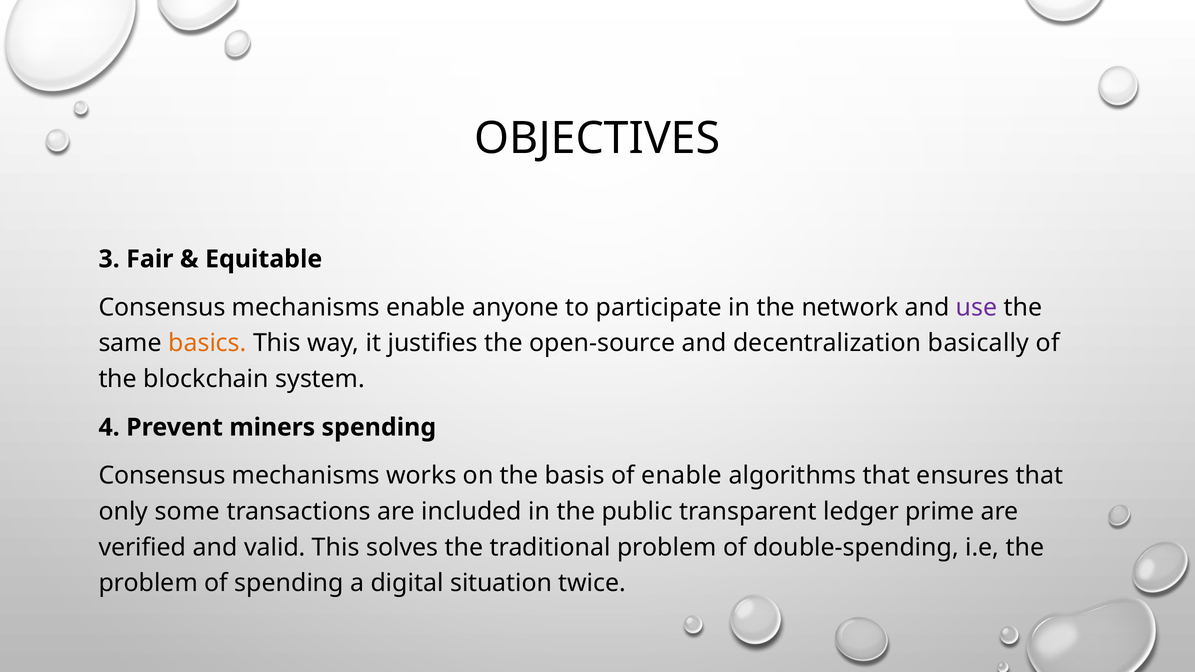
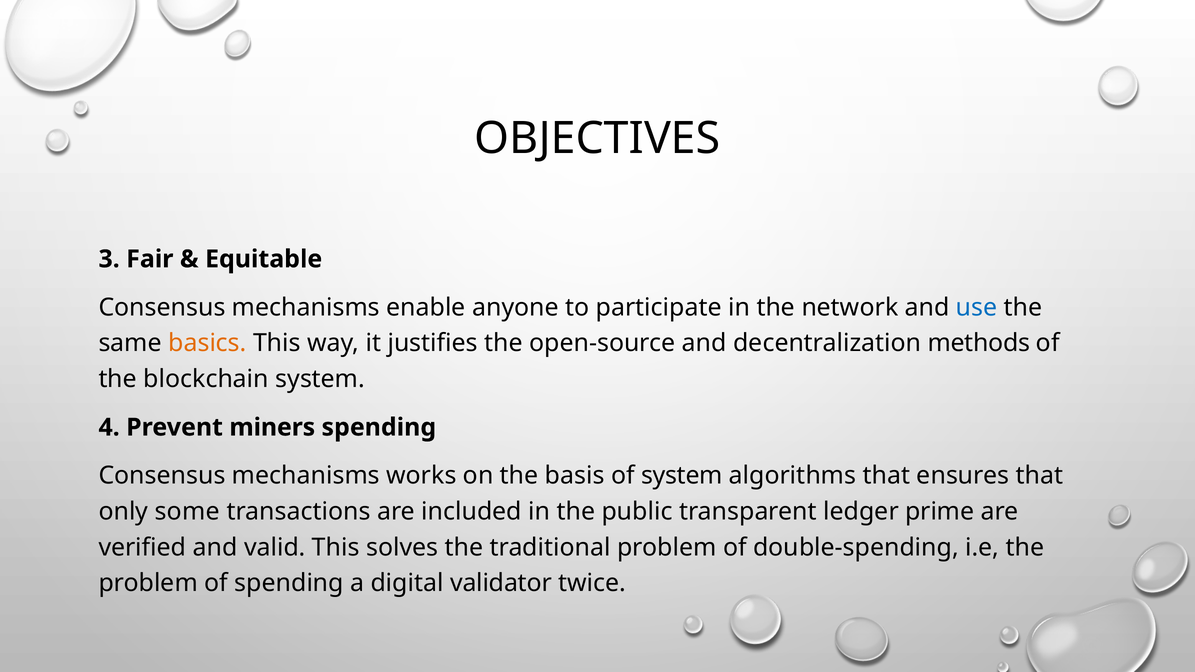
use colour: purple -> blue
basically: basically -> methods
of enable: enable -> system
situation: situation -> validator
